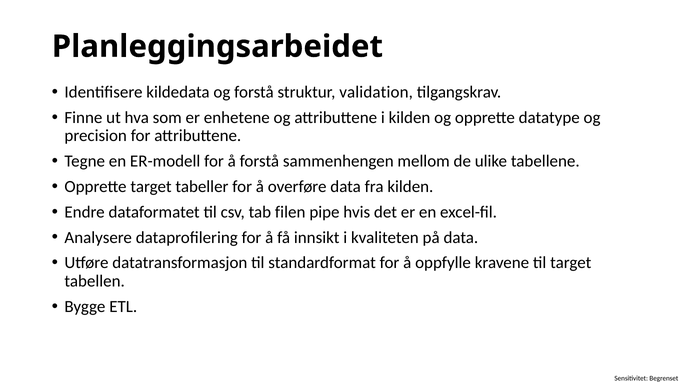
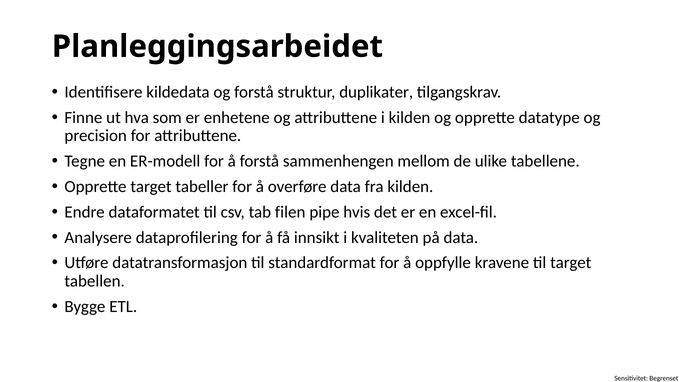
validation: validation -> duplikater
